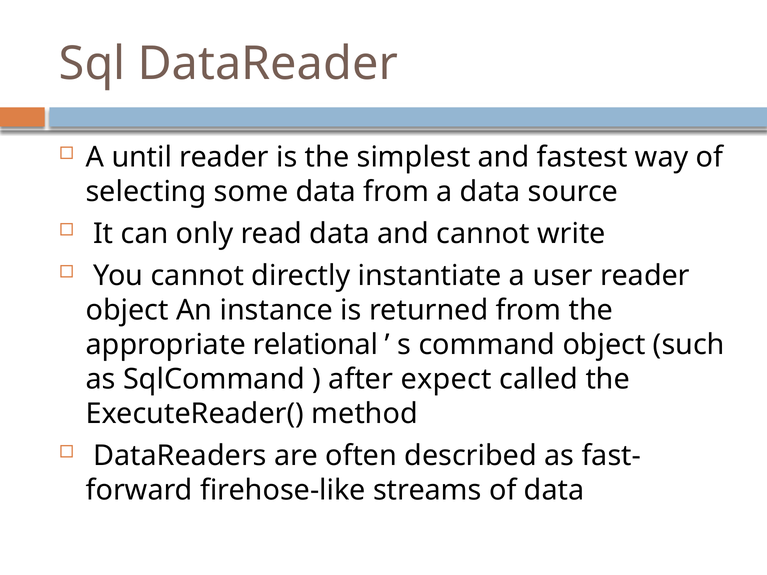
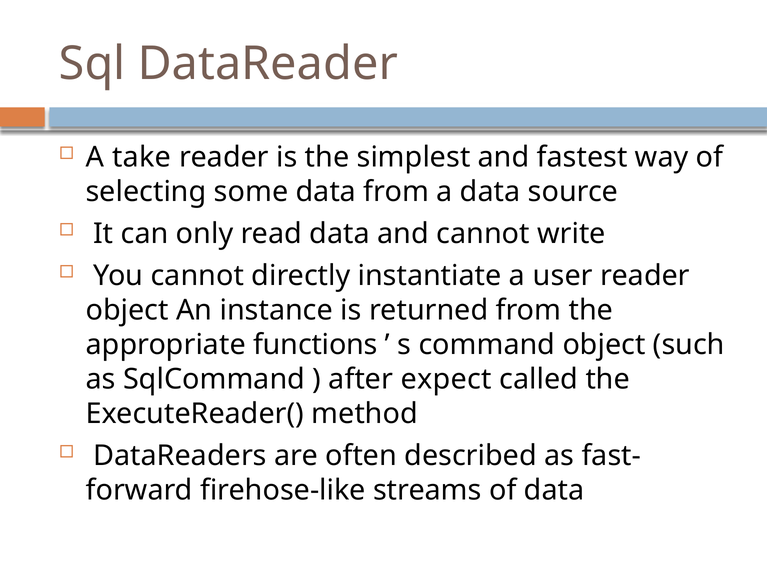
until: until -> take
relational: relational -> functions
